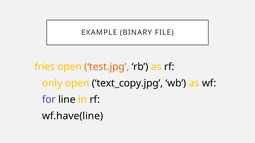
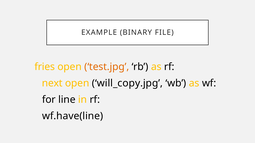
only: only -> next
text_copy.jpg: text_copy.jpg -> will_copy.jpg
for colour: purple -> black
